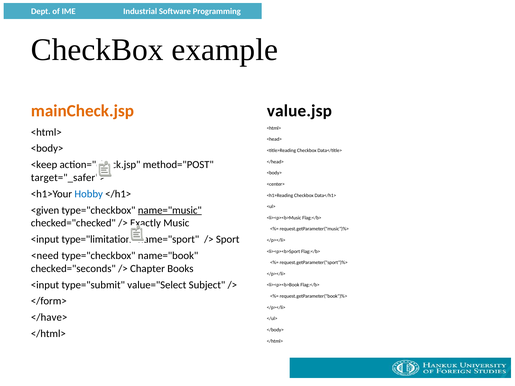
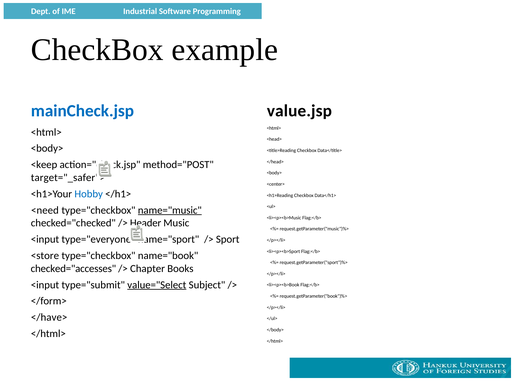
mainCheck.jsp colour: orange -> blue
<given: <given -> <need
Exactly: Exactly -> Header
type="limitation: type="limitation -> type="everyone
<need: <need -> <store
checked="seconds: checked="seconds -> checked="accesses
value="Select underline: none -> present
